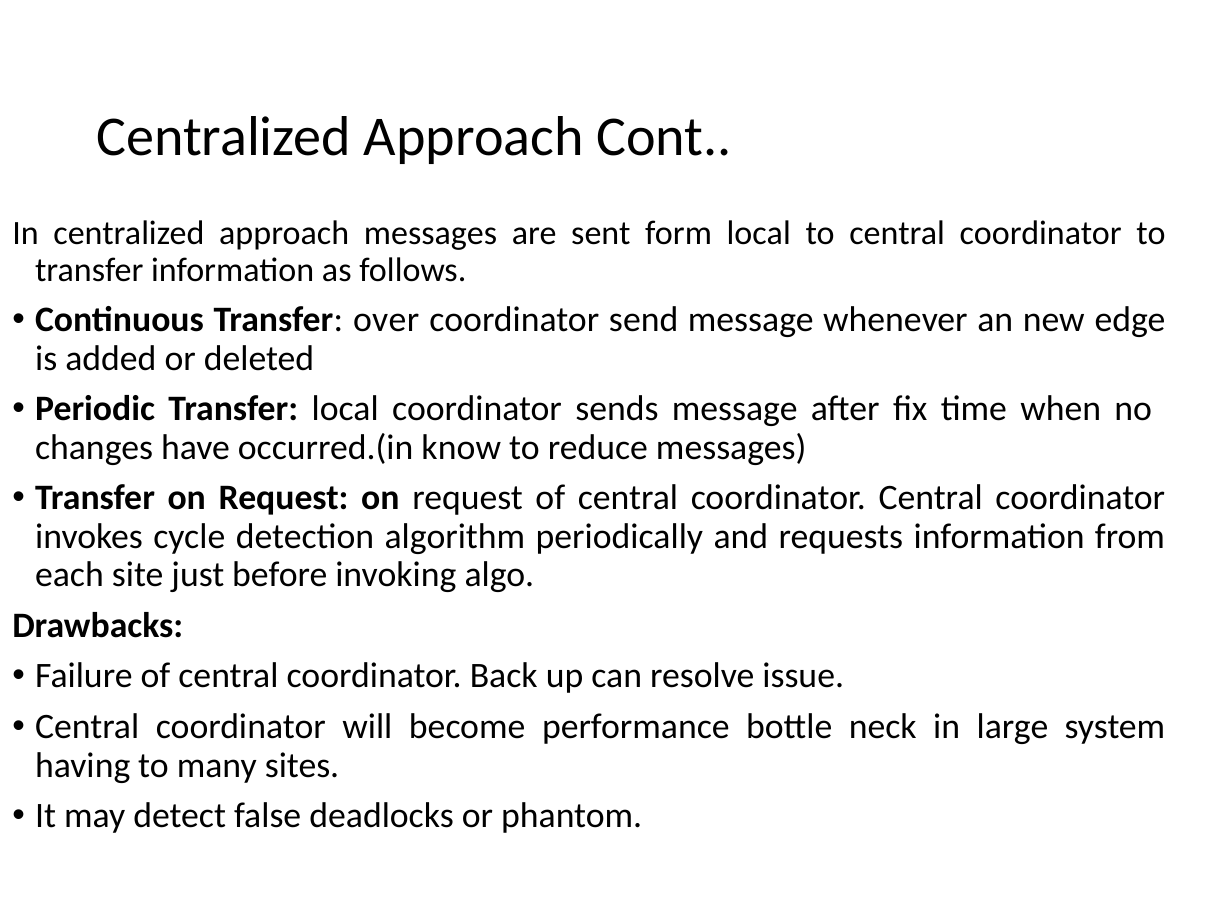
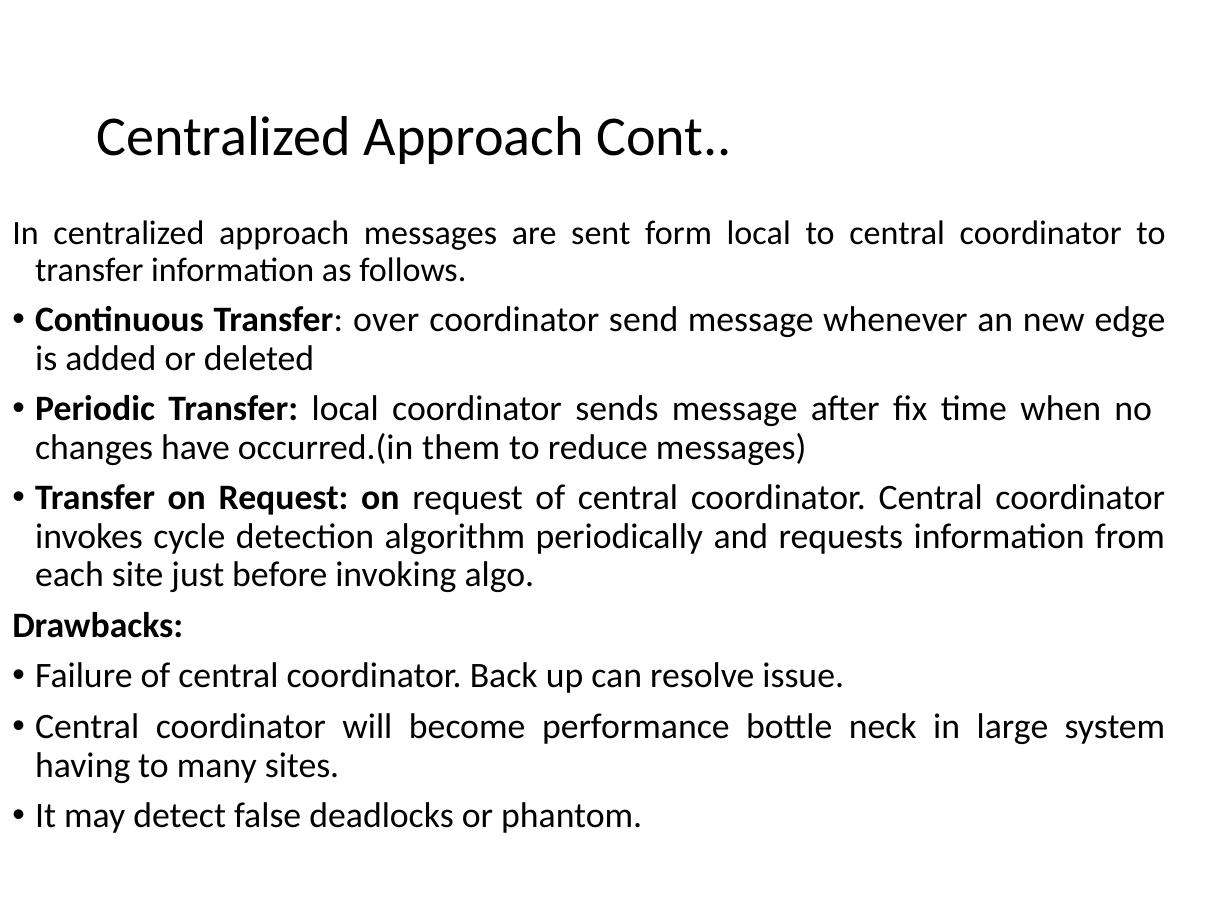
know: know -> them
